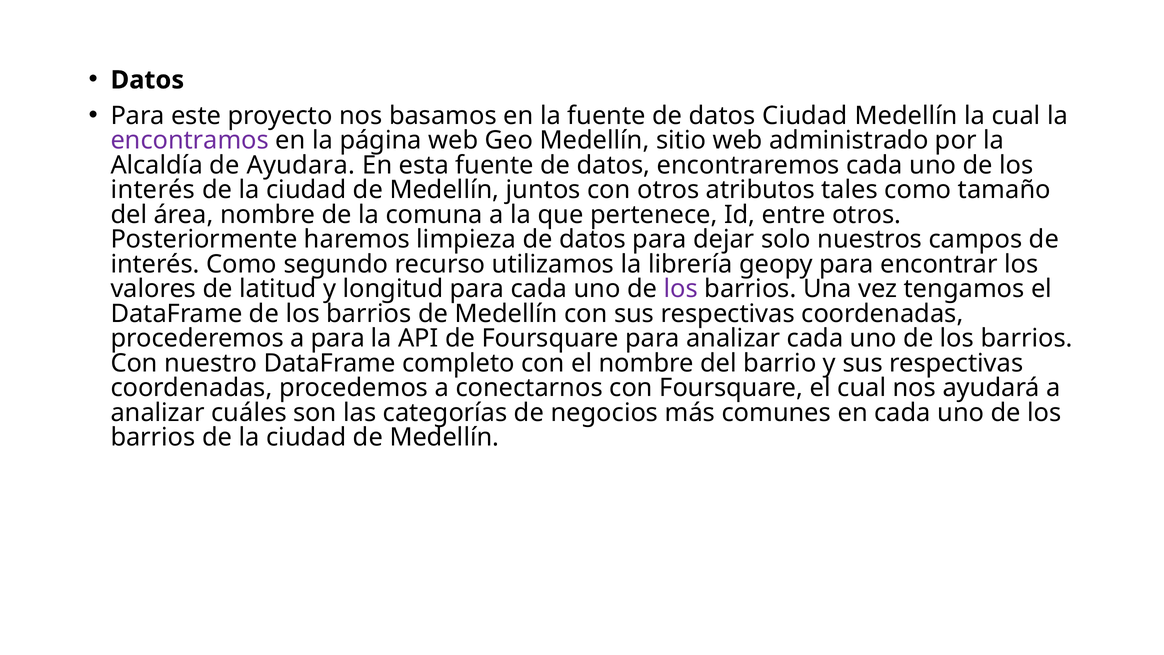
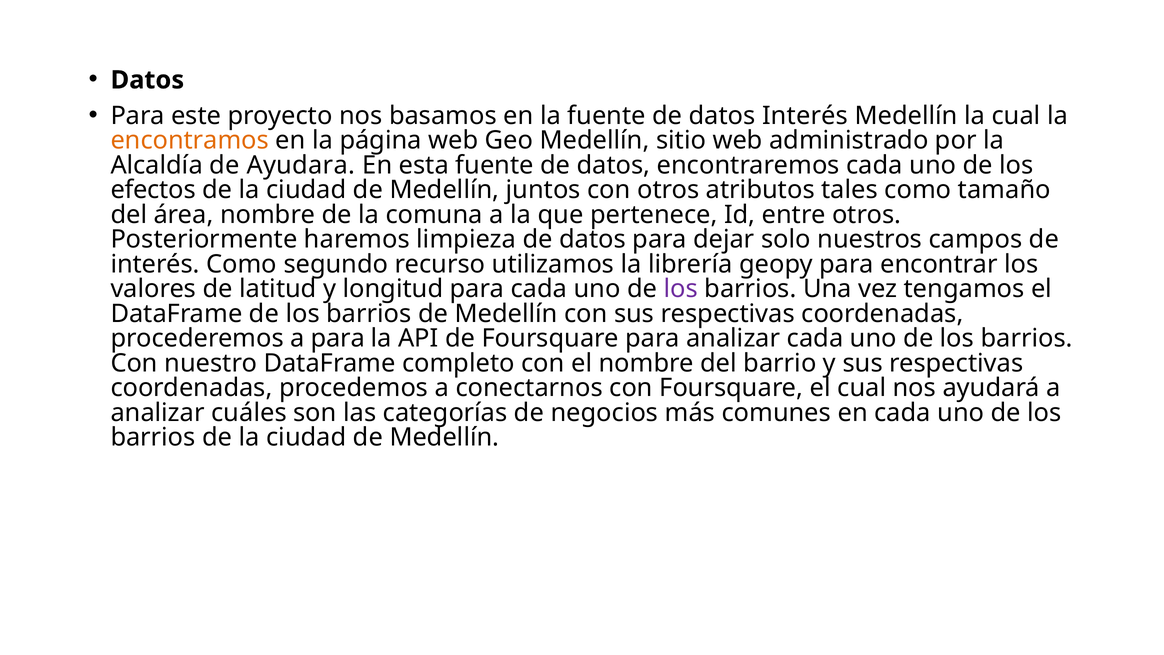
datos Ciudad: Ciudad -> Interés
encontramos colour: purple -> orange
interés at (153, 190): interés -> efectos
